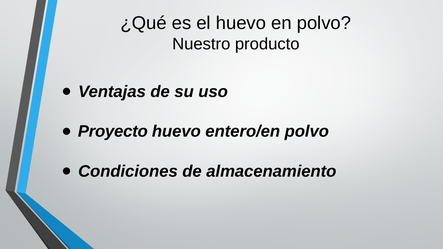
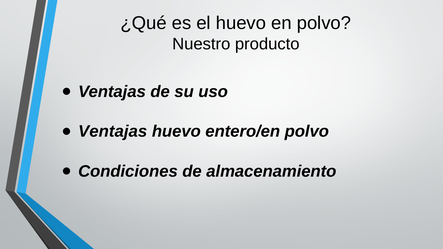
Proyecto at (113, 132): Proyecto -> Ventajas
